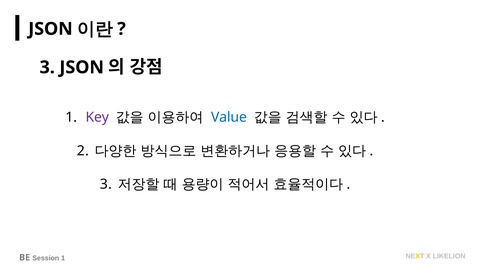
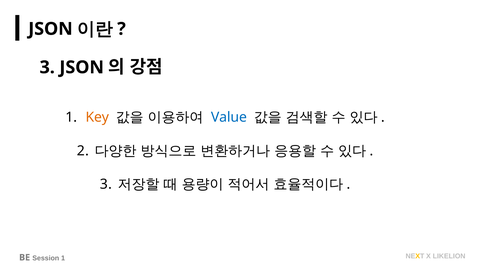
Key colour: purple -> orange
